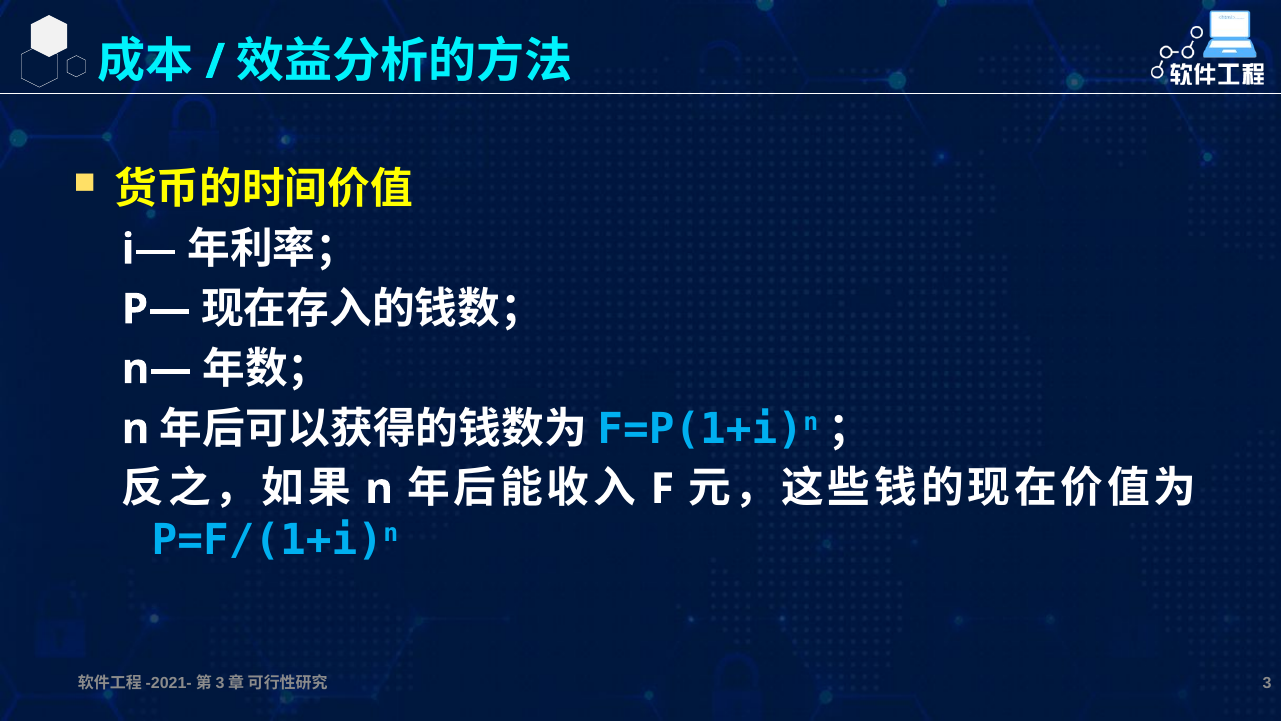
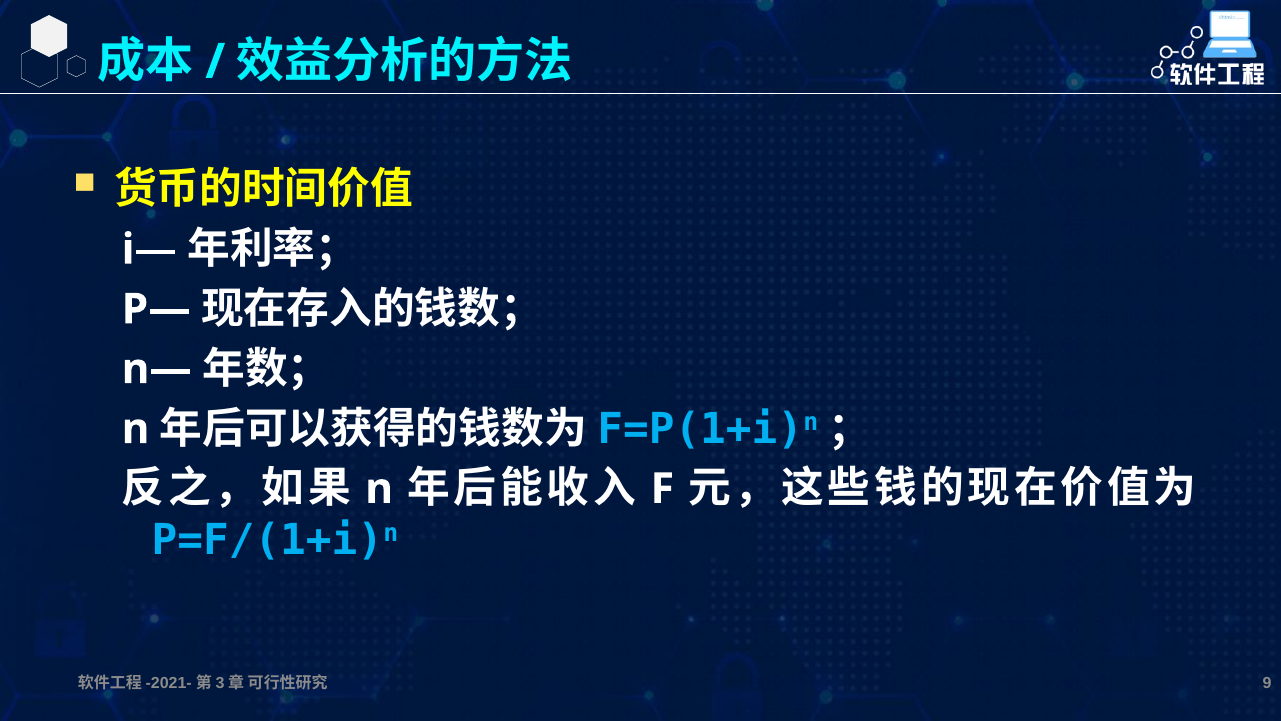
3: 3 -> 9
